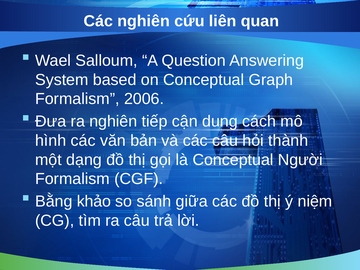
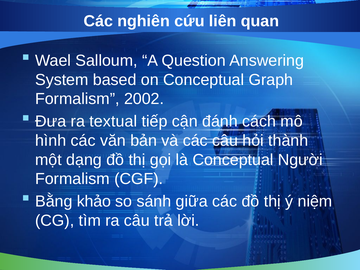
2006: 2006 -> 2002
ra nghiên: nghiên -> textual
dung: dung -> đánh
